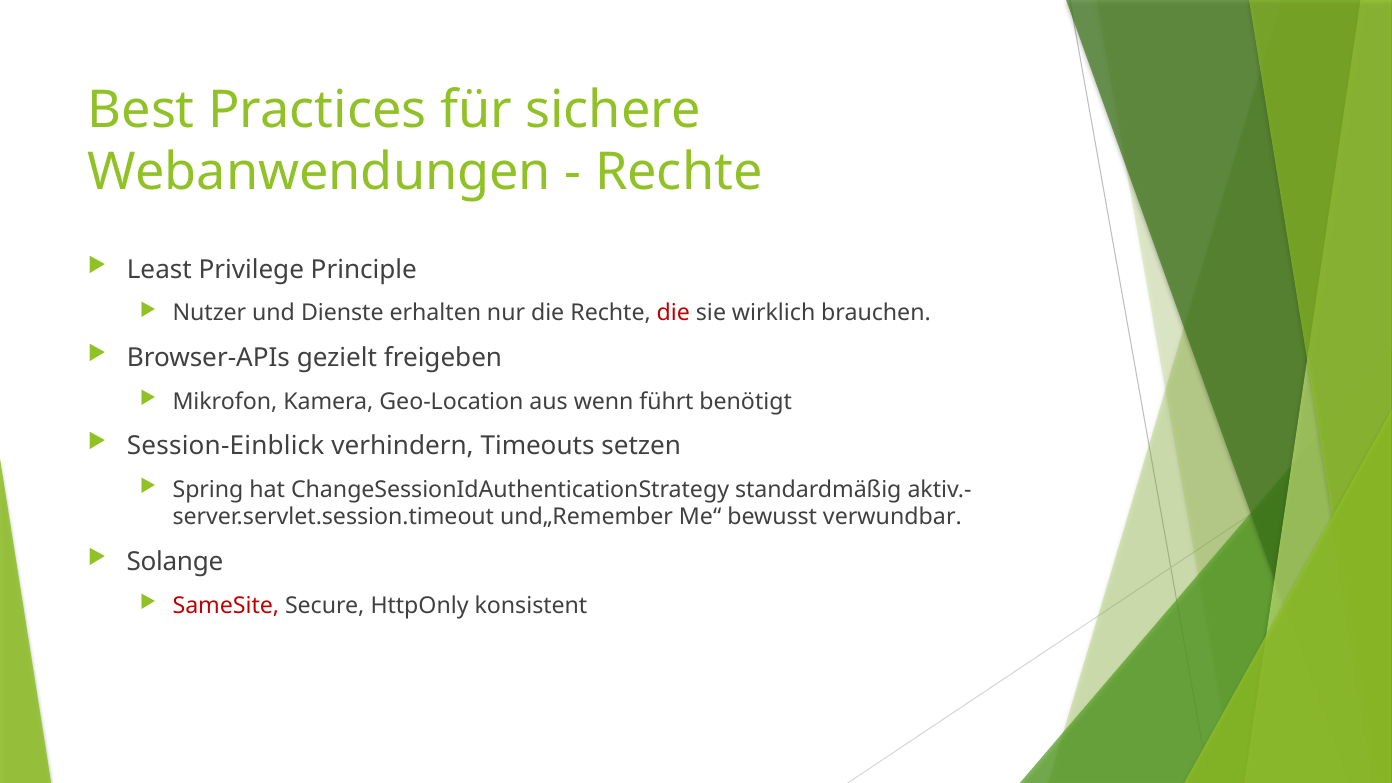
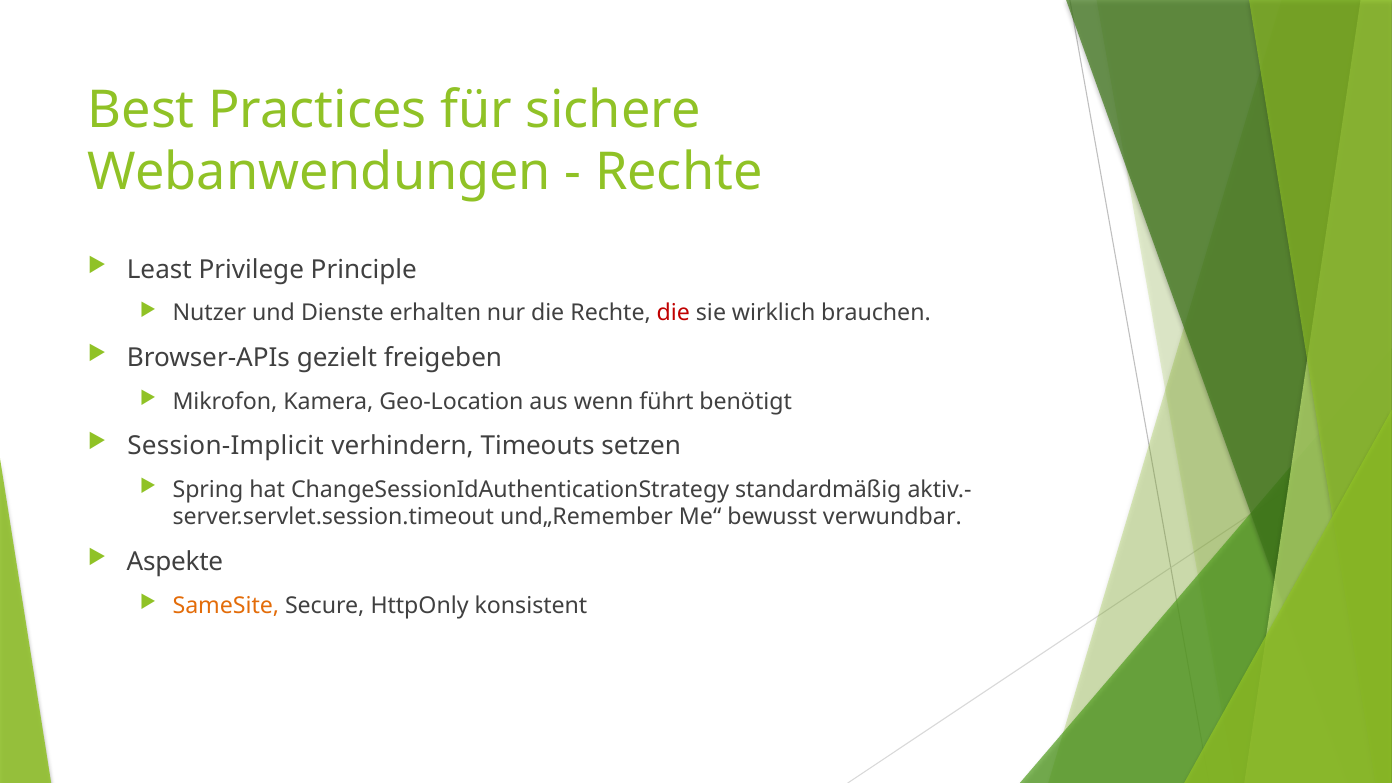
Session-Einblick: Session-Einblick -> Session-Implicit
Solange: Solange -> Aspekte
SameSite colour: red -> orange
